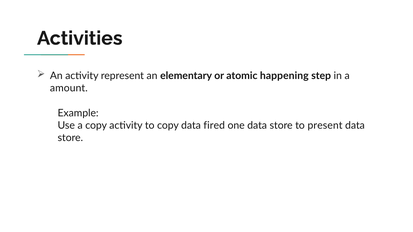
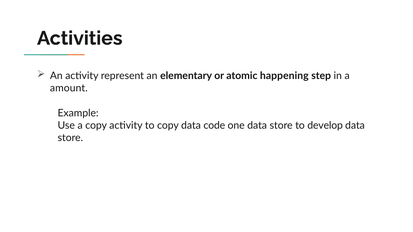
fired: fired -> code
present: present -> develop
